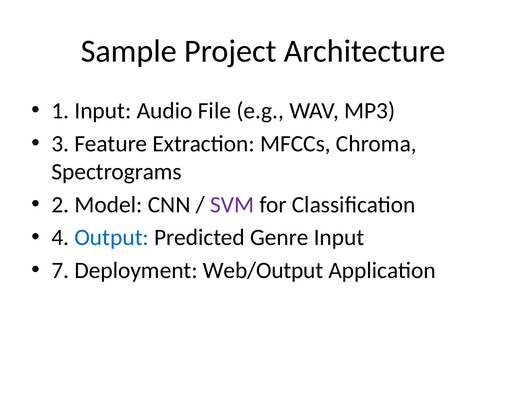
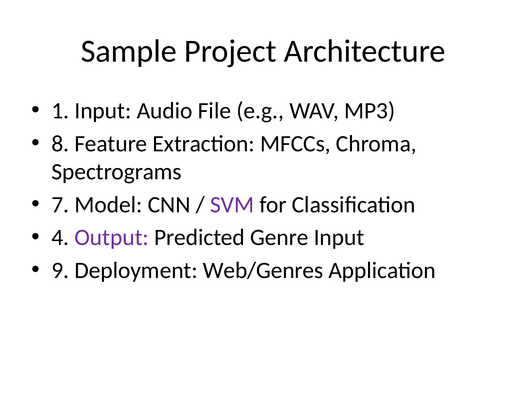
3: 3 -> 8
2: 2 -> 7
Output colour: blue -> purple
7: 7 -> 9
Web/Output: Web/Output -> Web/Genres
